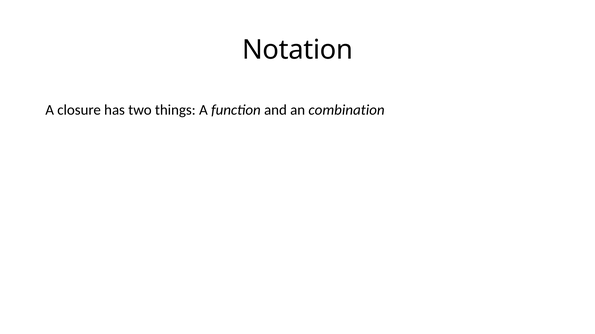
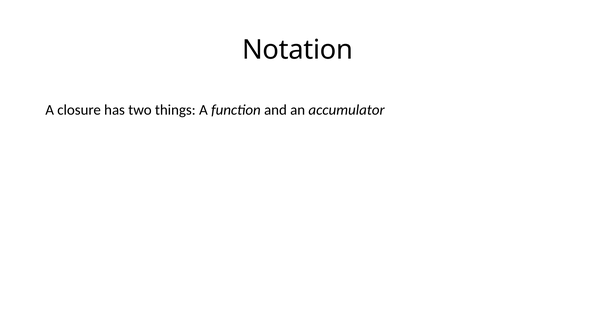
combination: combination -> accumulator
